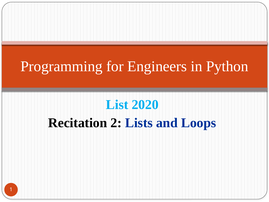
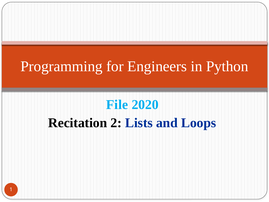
List: List -> File
